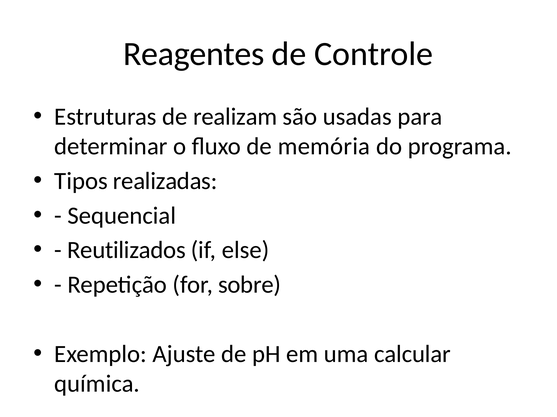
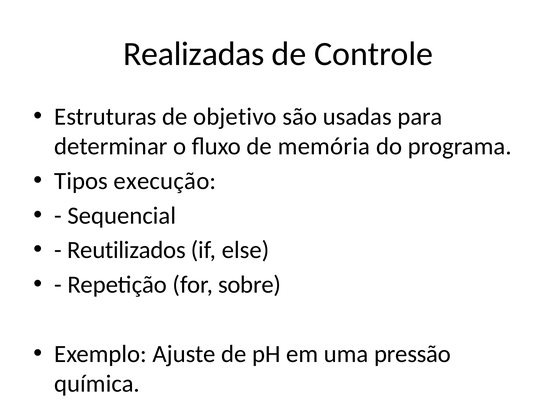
Reagentes: Reagentes -> Realizadas
realizam: realizam -> objetivo
realizadas: realizadas -> execução
calcular: calcular -> pressão
